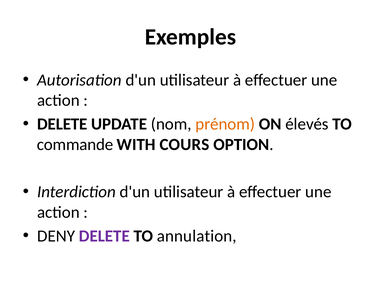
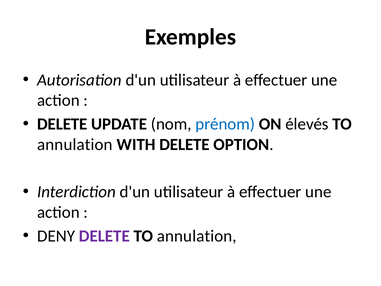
prénom colour: orange -> blue
commande at (75, 144): commande -> annulation
WITH COURS: COURS -> DELETE
